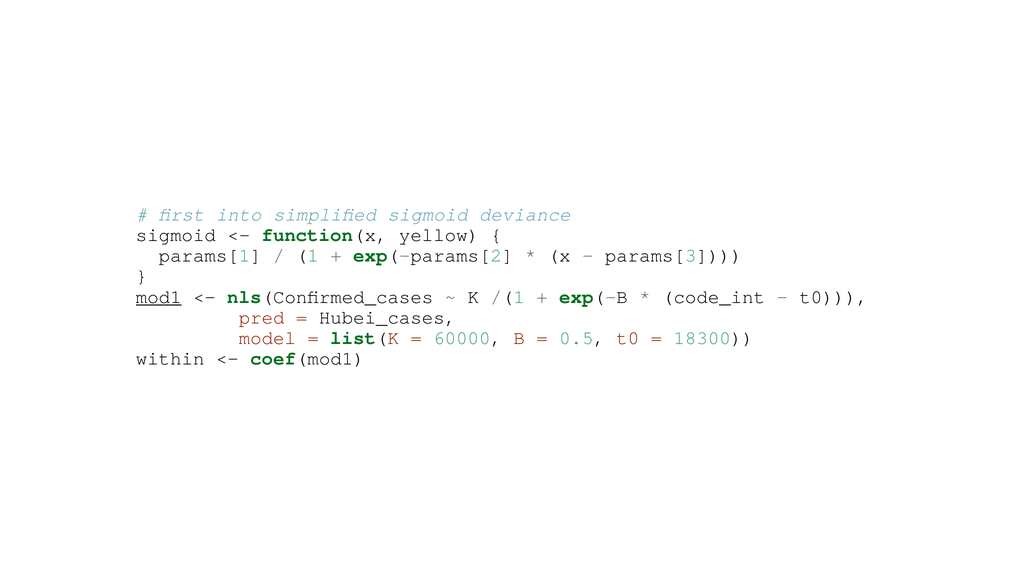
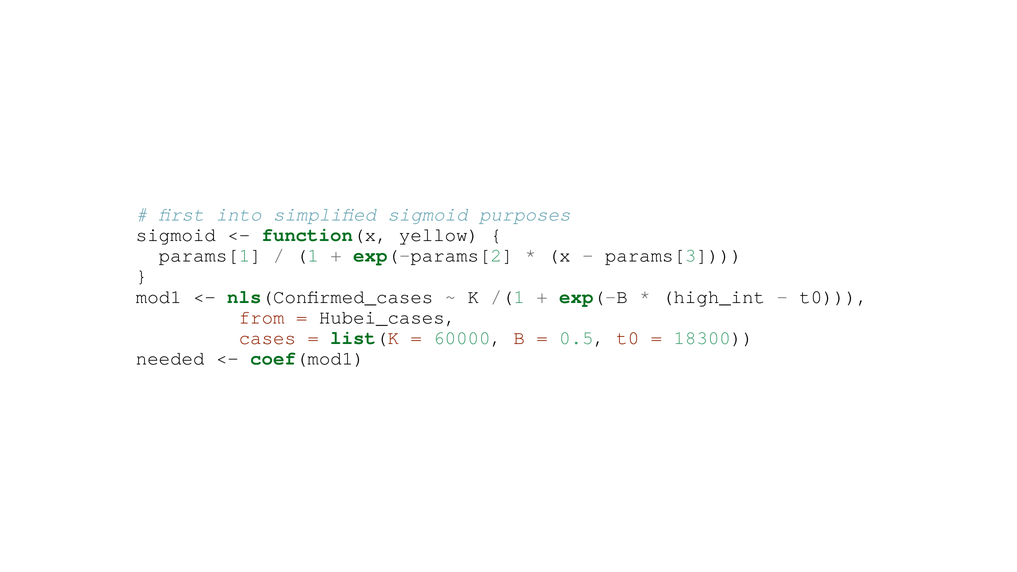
deviance: deviance -> purposes
mod1 underline: present -> none
code_int: code_int -> high_int
pred: pred -> from
model: model -> cases
within: within -> needed
